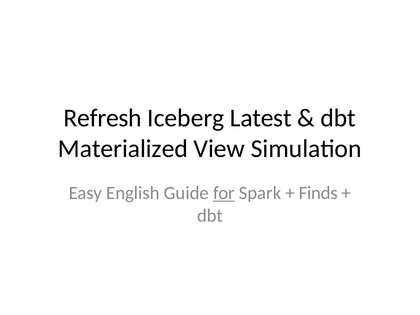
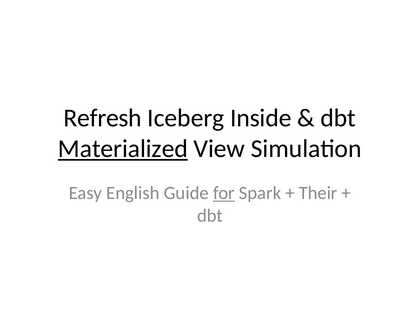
Latest: Latest -> Inside
Materialized underline: none -> present
Finds: Finds -> Their
